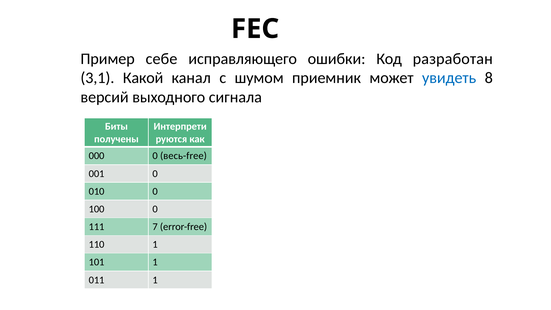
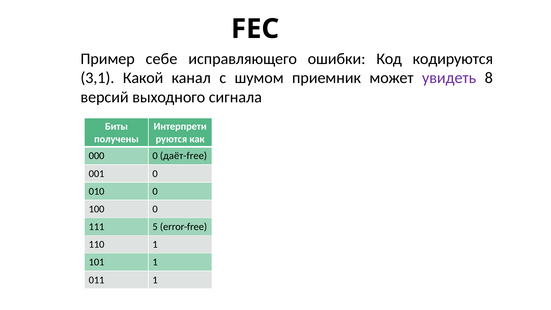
разработан: разработан -> кодируются
увидеть colour: blue -> purple
весь-free: весь-free -> даёт-free
7: 7 -> 5
